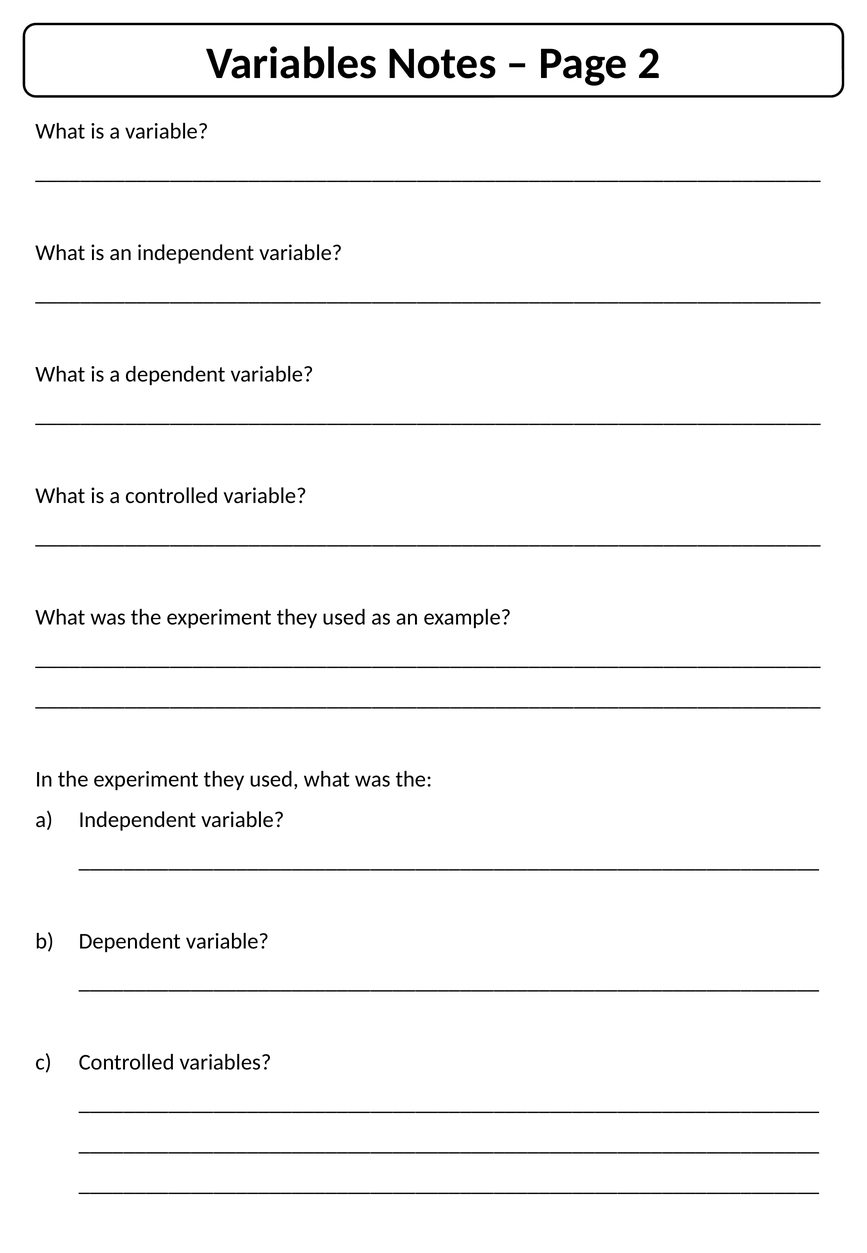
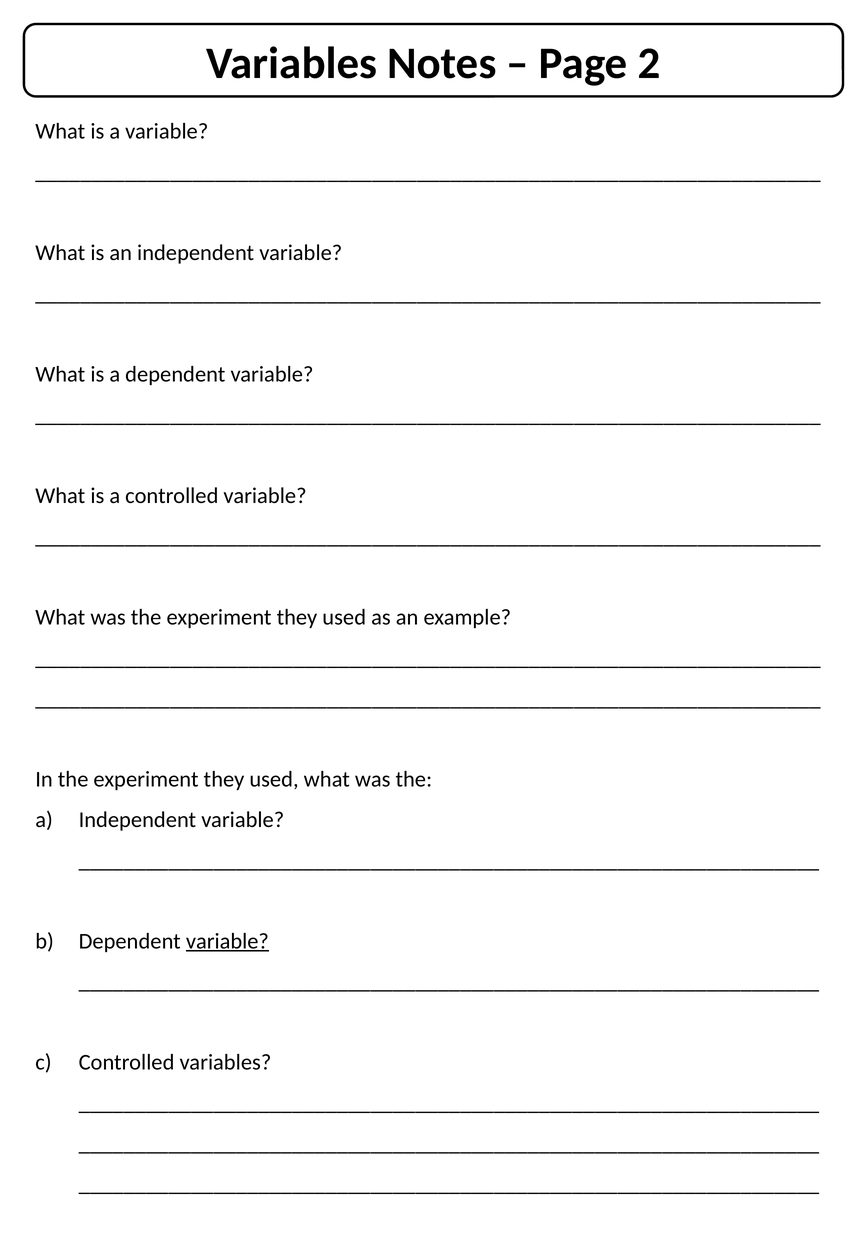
variable at (227, 941) underline: none -> present
